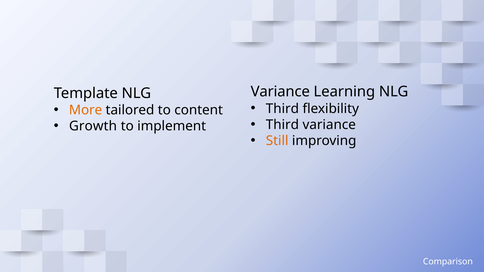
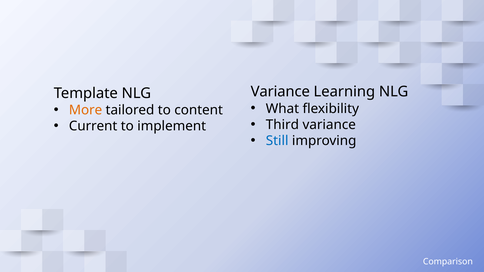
Third at (282, 109): Third -> What
Growth: Growth -> Current
Still colour: orange -> blue
